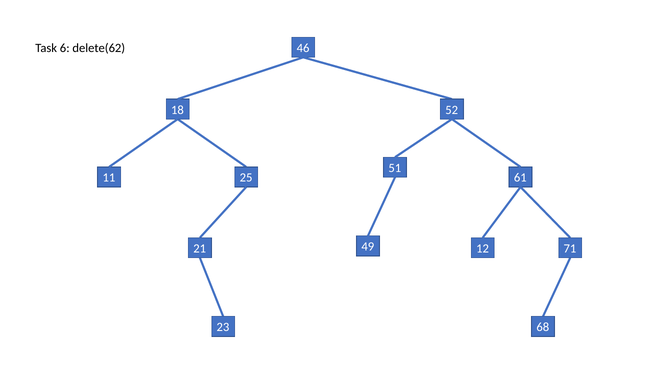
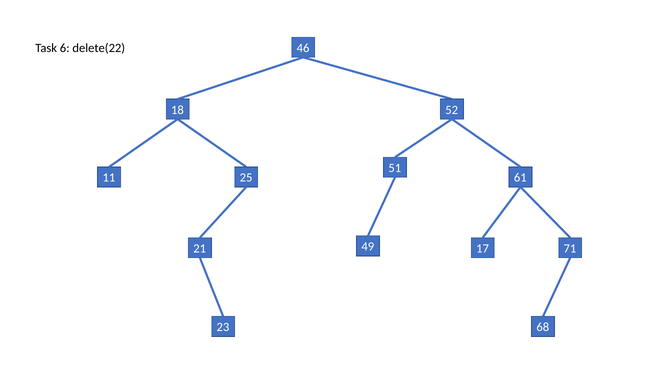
delete(62: delete(62 -> delete(22
12: 12 -> 17
